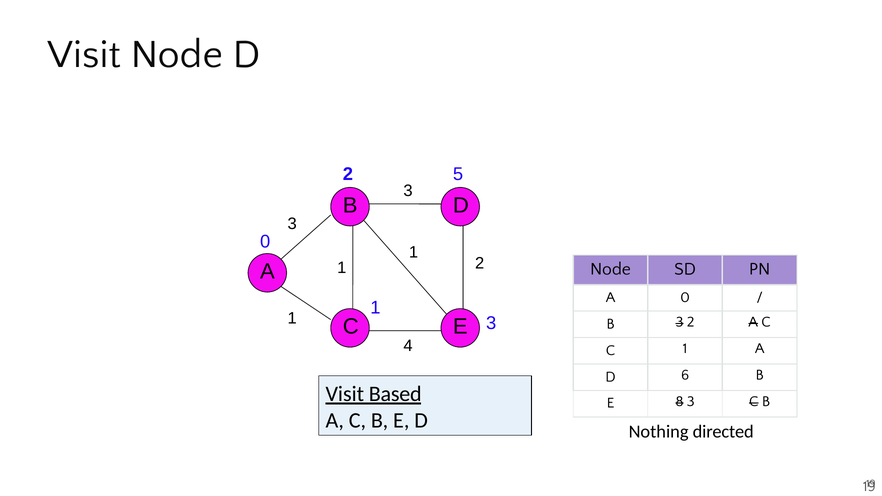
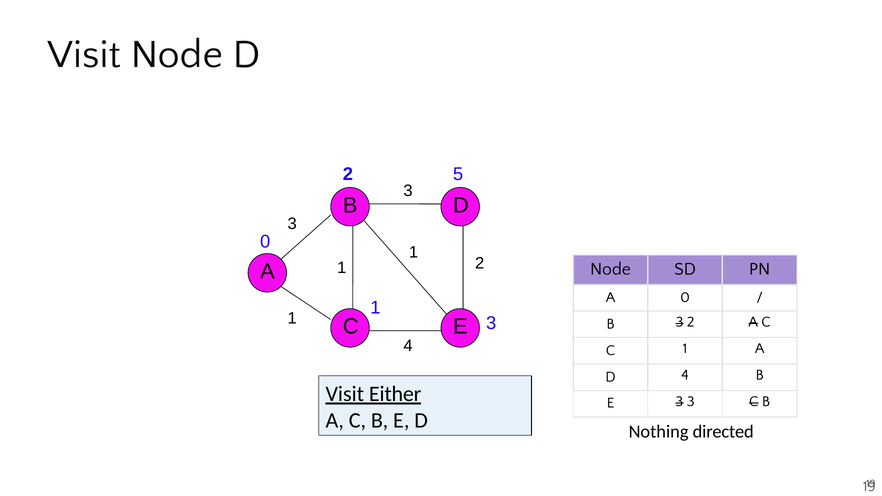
D 6: 6 -> 4
Based: Based -> Either
E 8: 8 -> 3
